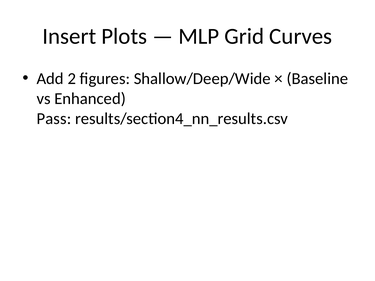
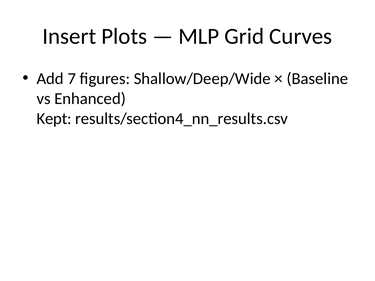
2: 2 -> 7
Pass: Pass -> Kept
